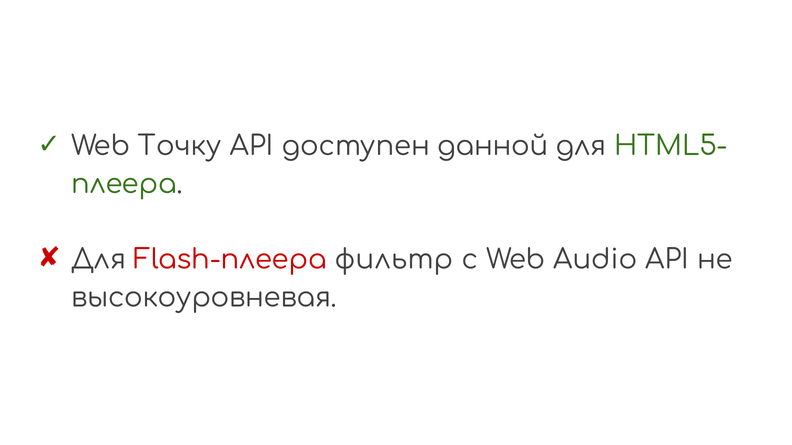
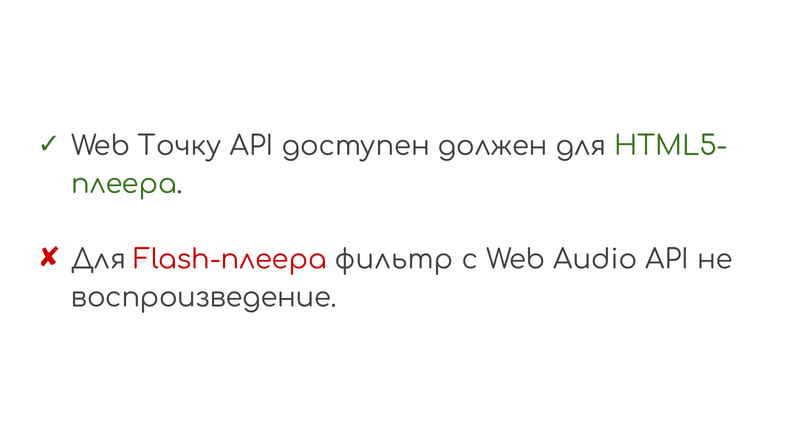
данной: данной -> должен
высокоуровневая: высокоуровневая -> воспроизведение
